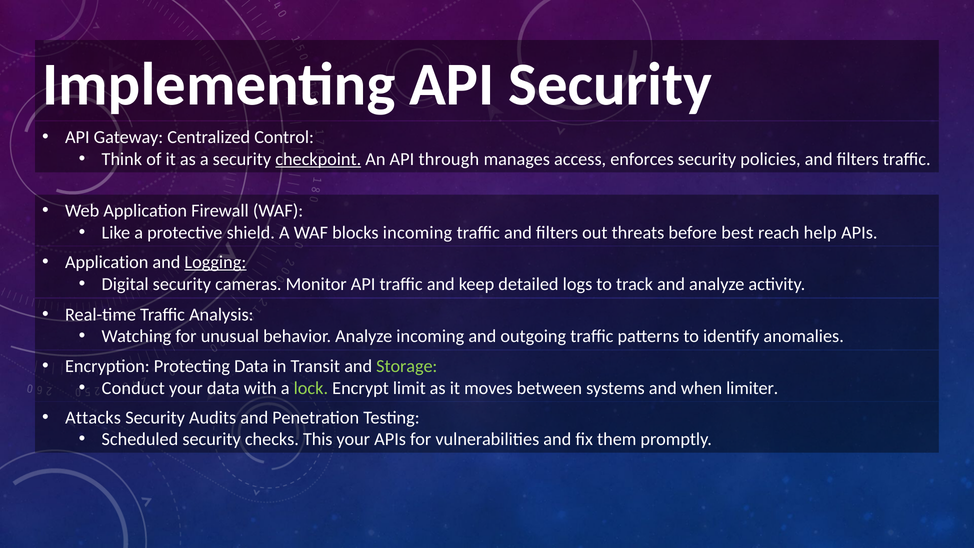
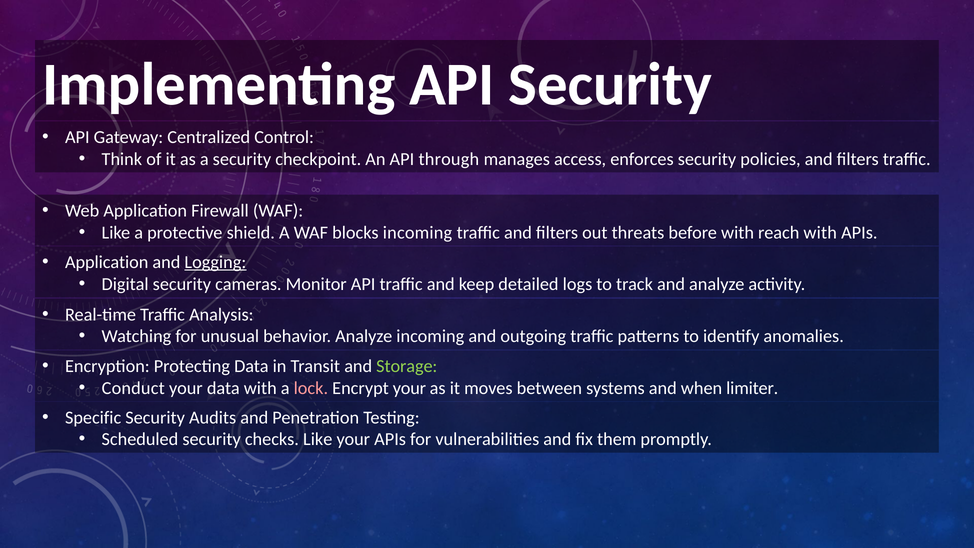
checkpoint underline: present -> none
before best: best -> with
reach help: help -> with
lock colour: light green -> pink
Encrypt limit: limit -> your
Attacks: Attacks -> Specific
checks This: This -> Like
